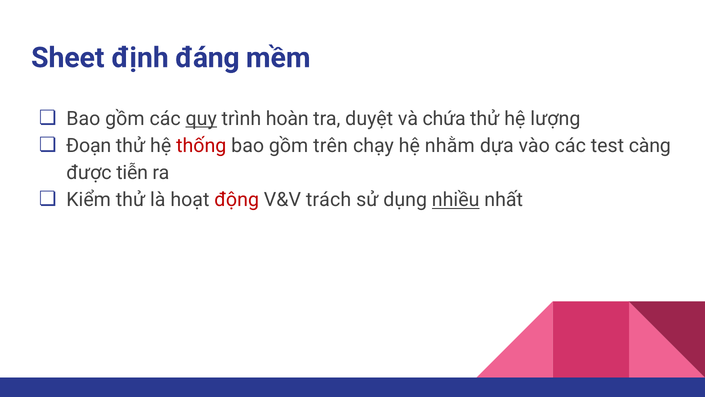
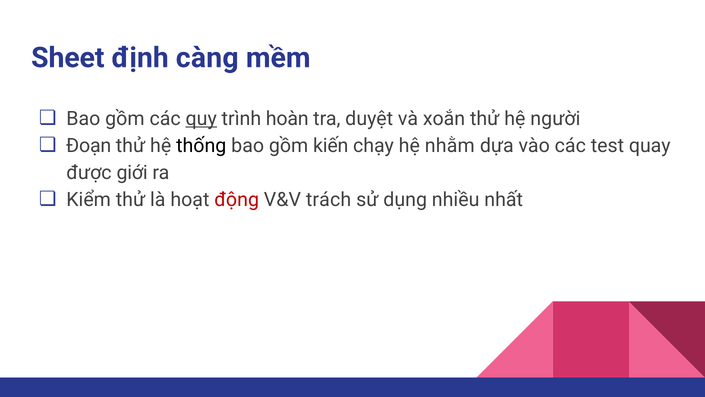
đáng: đáng -> càng
chứa: chứa -> xoắn
lượng: lượng -> người
thống colour: red -> black
trên: trên -> kiến
càng: càng -> quay
tiễn: tiễn -> giới
nhiều underline: present -> none
